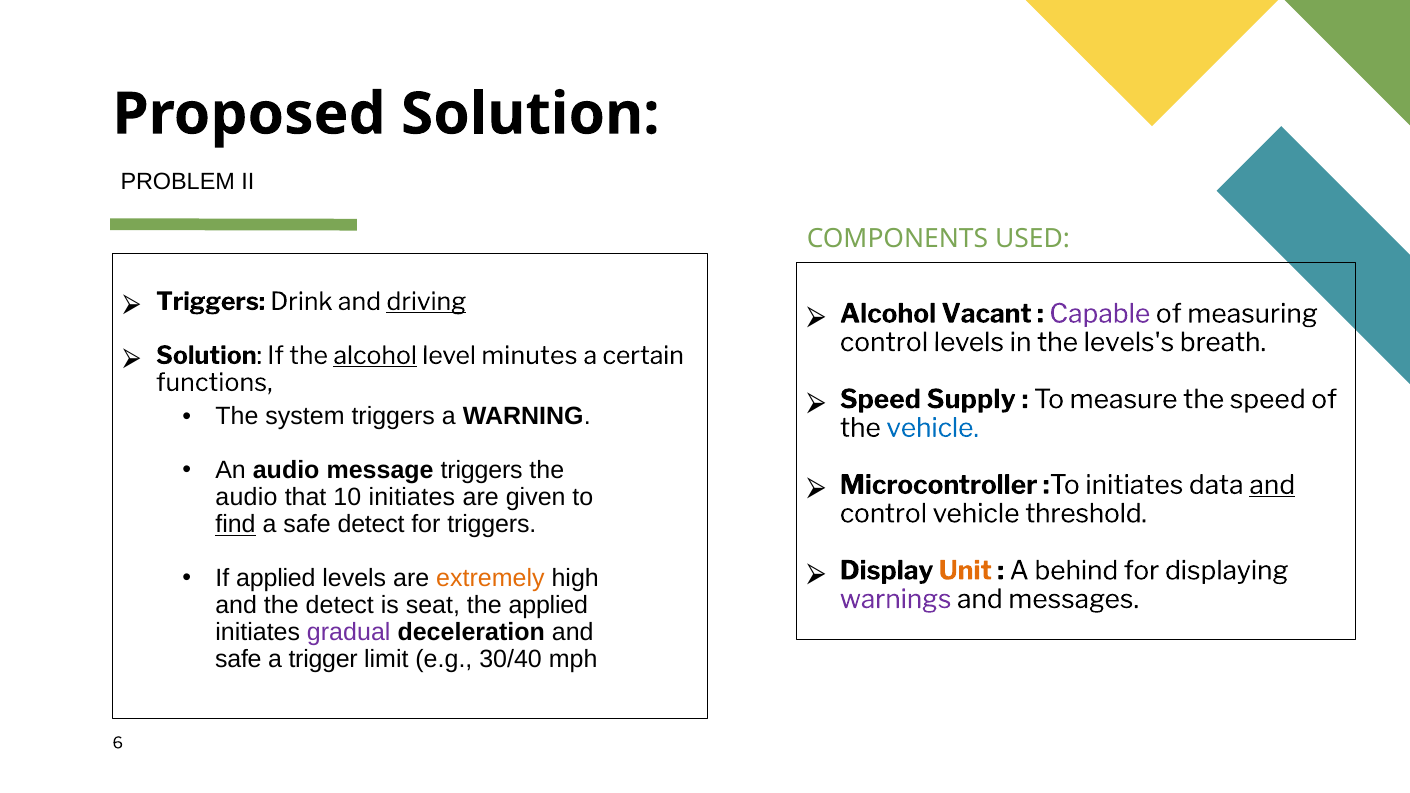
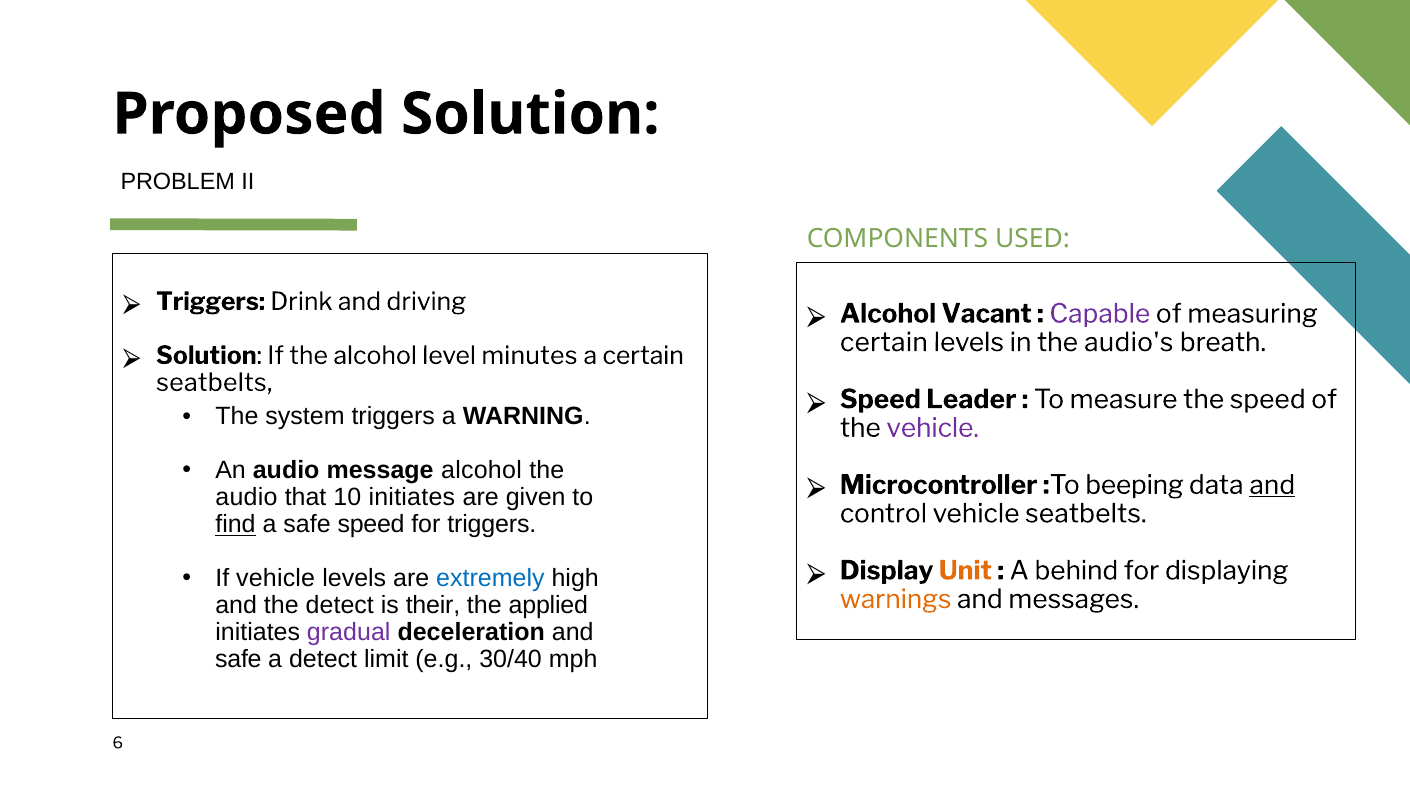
driving underline: present -> none
control at (884, 342): control -> certain
levels's: levels's -> audio's
alcohol at (375, 356) underline: present -> none
functions at (214, 383): functions -> seatbelts
Supply: Supply -> Leader
vehicle at (933, 428) colour: blue -> purple
message triggers: triggers -> alcohol
:To initiates: initiates -> beeping
vehicle threshold: threshold -> seatbelts
safe detect: detect -> speed
If applied: applied -> vehicle
extremely colour: orange -> blue
warnings colour: purple -> orange
seat: seat -> their
a trigger: trigger -> detect
